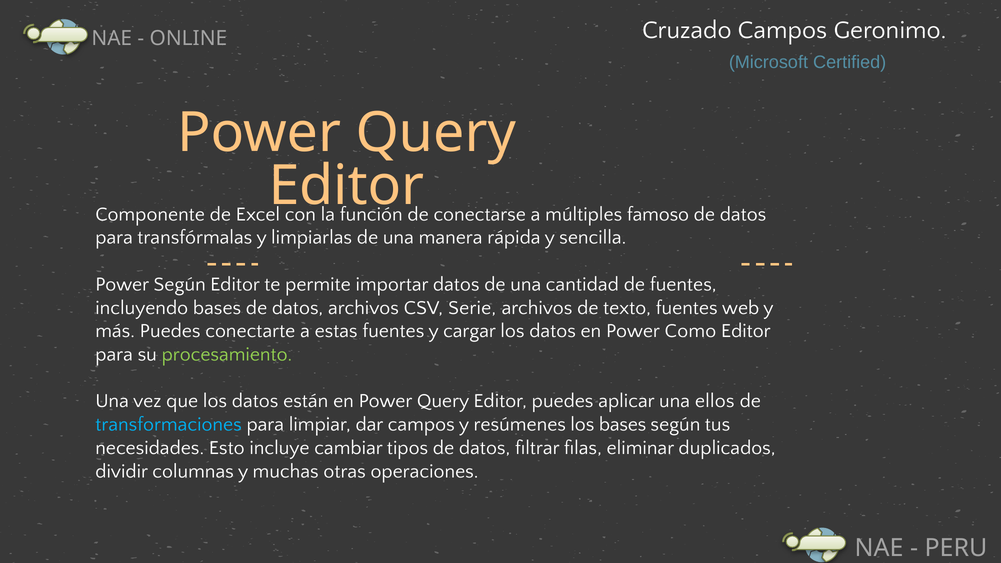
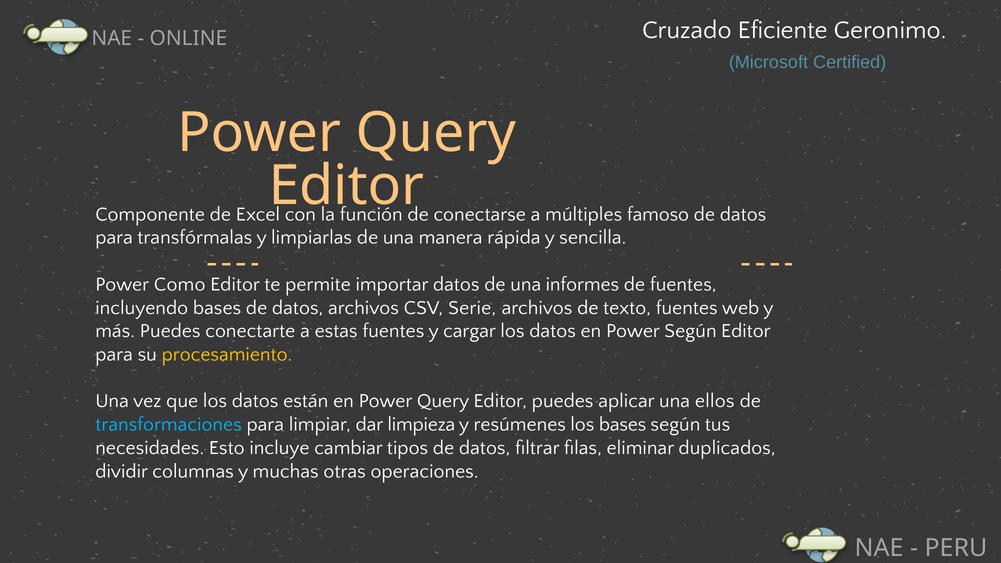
Cruzado Campos: Campos -> Eficiente
Power Según: Según -> Como
cantidad: cantidad -> informes
Power Como: Como -> Según
procesamiento colour: light green -> yellow
dar campos: campos -> limpieza
